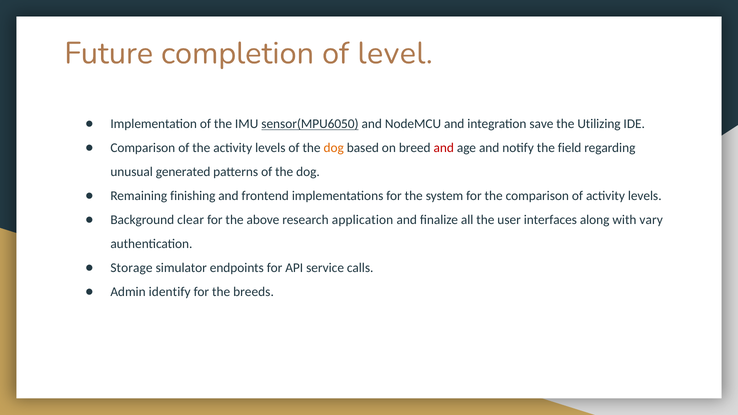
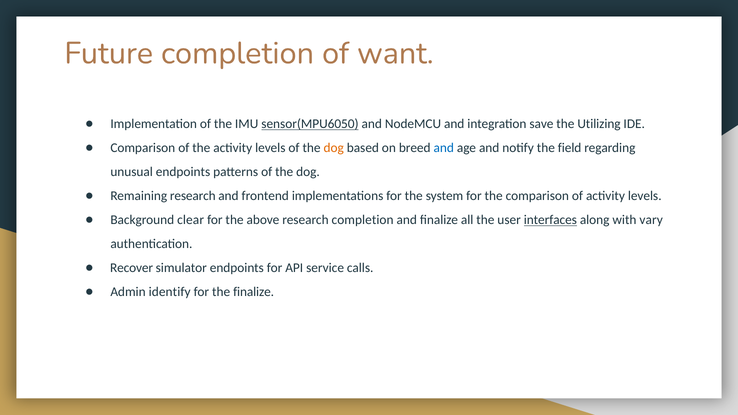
level: level -> want
and at (444, 148) colour: red -> blue
unusual generated: generated -> endpoints
Remaining finishing: finishing -> research
research application: application -> completion
interfaces underline: none -> present
Storage: Storage -> Recover
the breeds: breeds -> finalize
